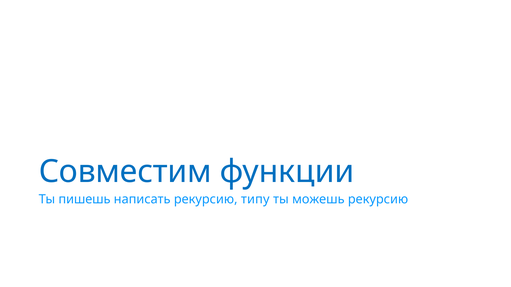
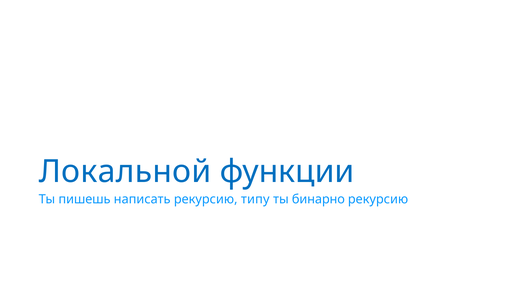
Совместим: Совместим -> Локальной
можешь: можешь -> бинарно
